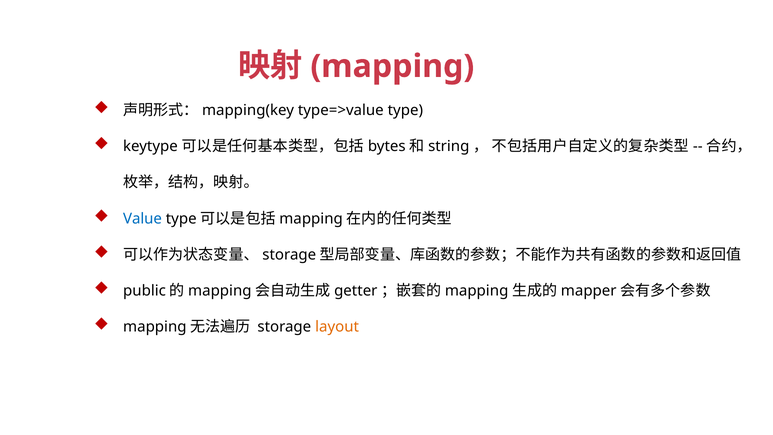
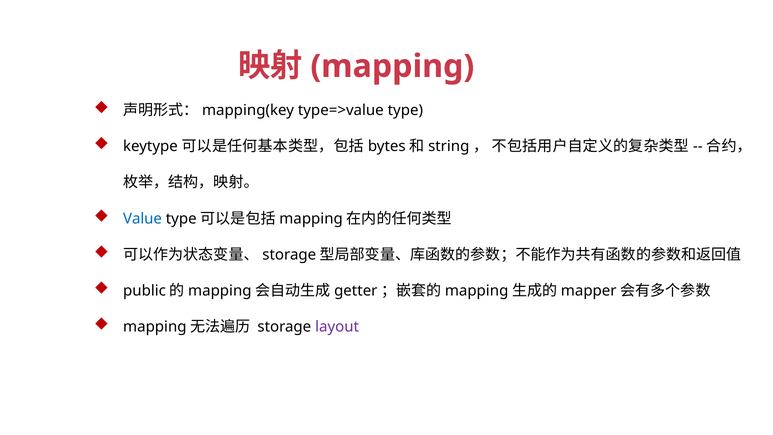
layout colour: orange -> purple
